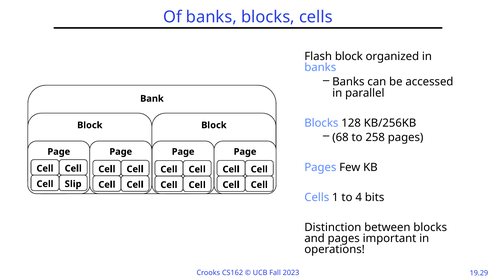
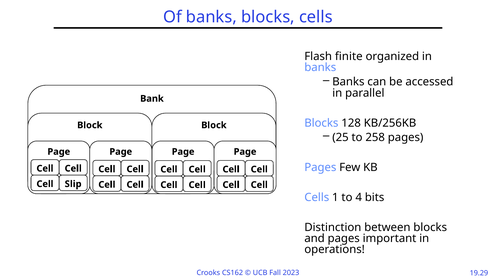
Flash block: block -> finite
68: 68 -> 25
